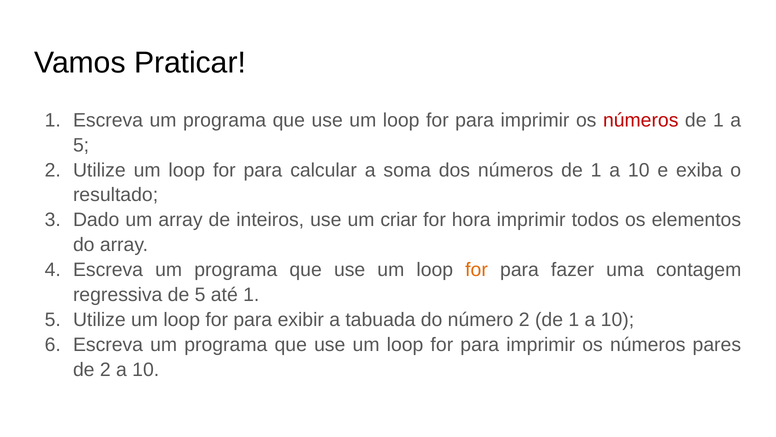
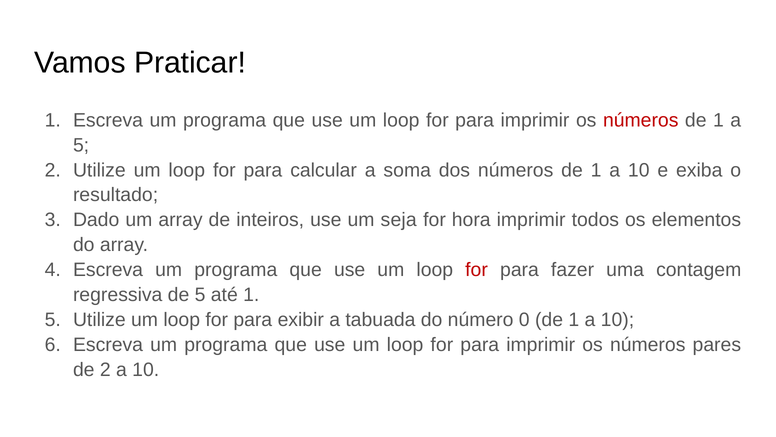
criar: criar -> seja
for at (477, 270) colour: orange -> red
número 2: 2 -> 0
